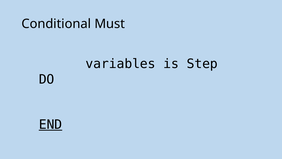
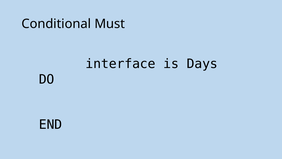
variables: variables -> interface
Step: Step -> Days
END underline: present -> none
